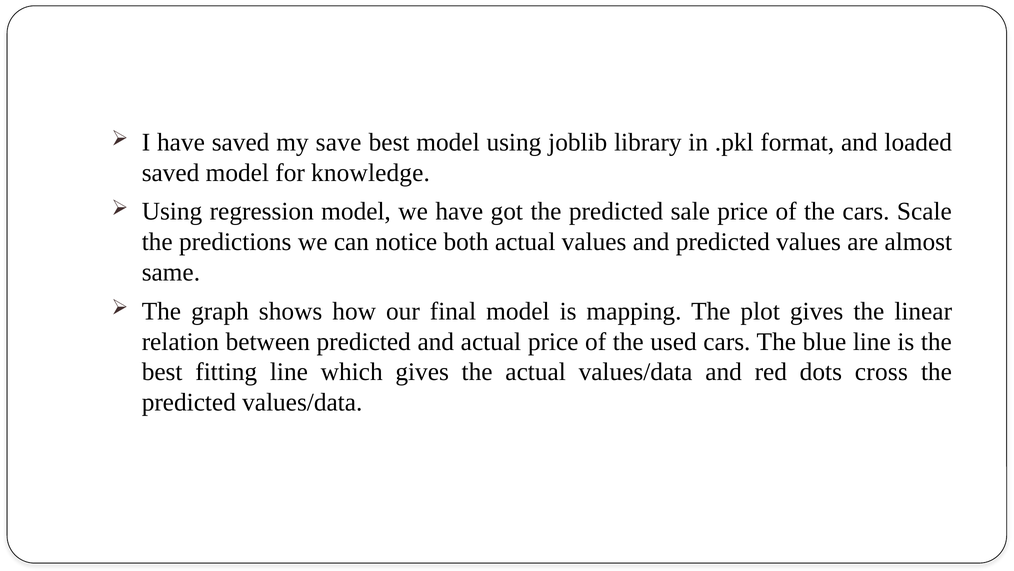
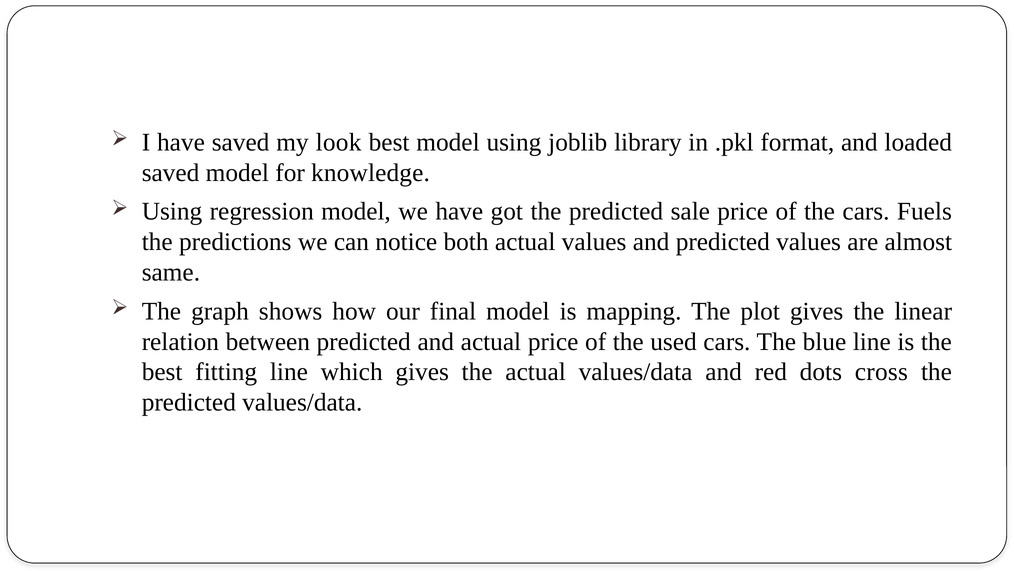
save: save -> look
Scale: Scale -> Fuels
